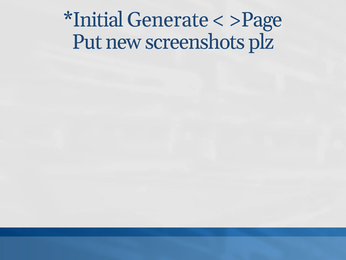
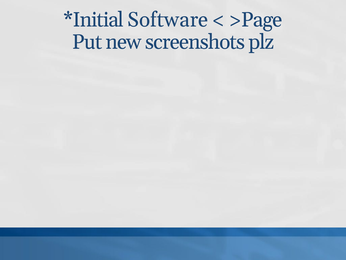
Generate: Generate -> Software
